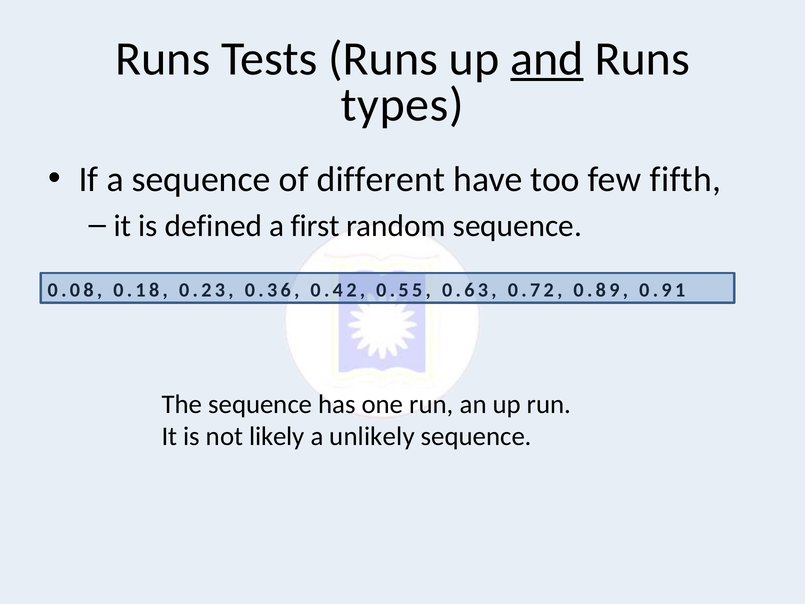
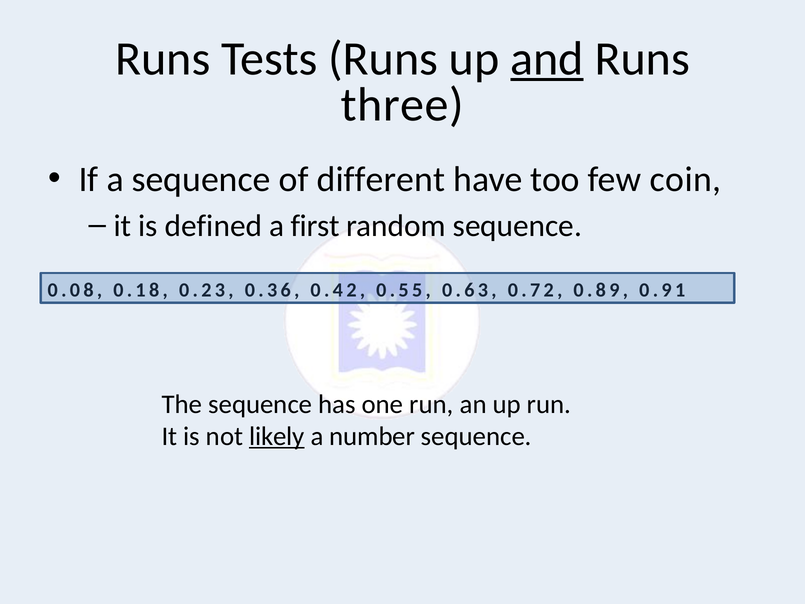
types: types -> three
fifth: fifth -> coin
likely underline: none -> present
unlikely: unlikely -> number
